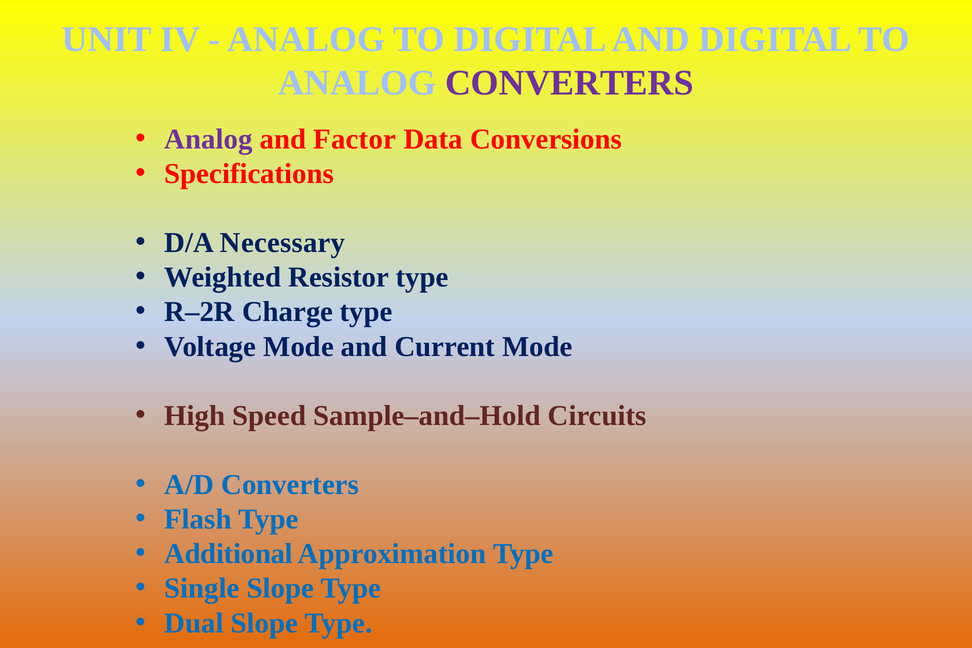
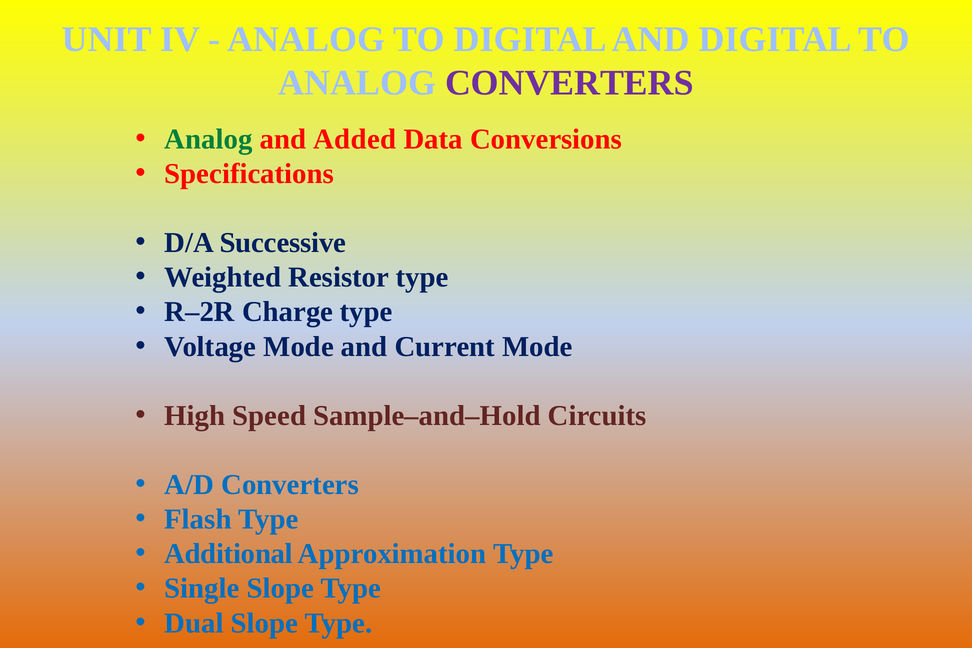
Analog at (208, 139) colour: purple -> green
Factor: Factor -> Added
Necessary: Necessary -> Successive
